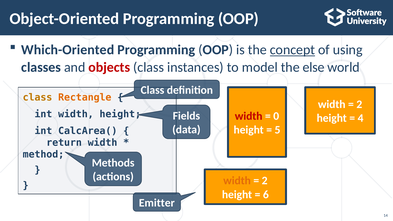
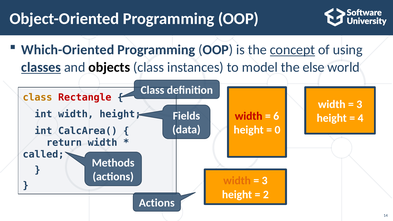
classes underline: none -> present
objects colour: red -> black
Rectangle colour: orange -> red
2 at (359, 104): 2 -> 3
0: 0 -> 6
5: 5 -> 0
method: method -> called
2 at (265, 181): 2 -> 3
6: 6 -> 2
Emitter at (157, 203): Emitter -> Actions
